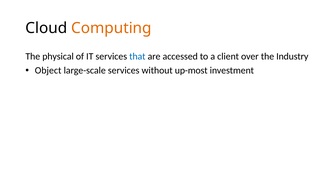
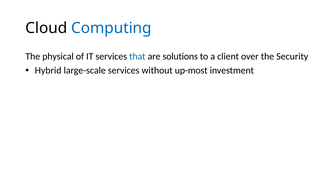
Computing colour: orange -> blue
accessed: accessed -> solutions
Industry: Industry -> Security
Object: Object -> Hybrid
